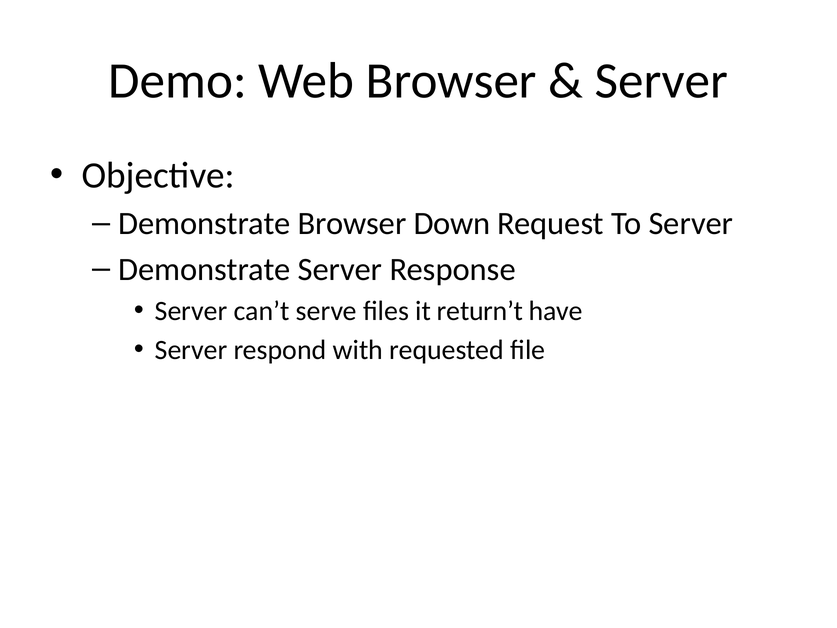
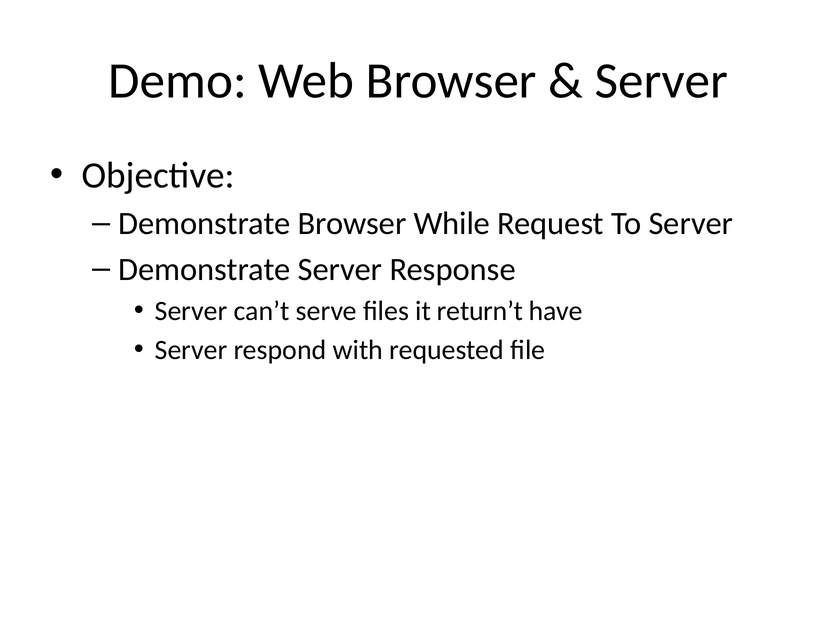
Down: Down -> While
